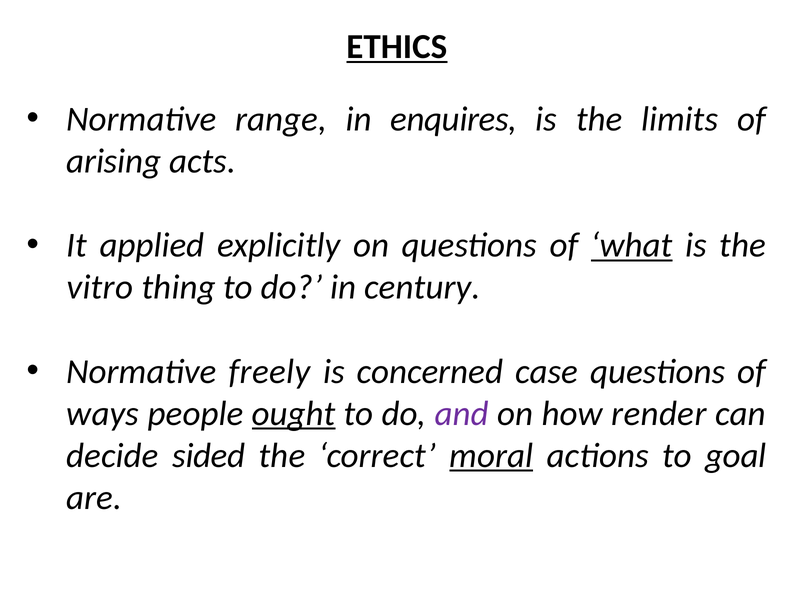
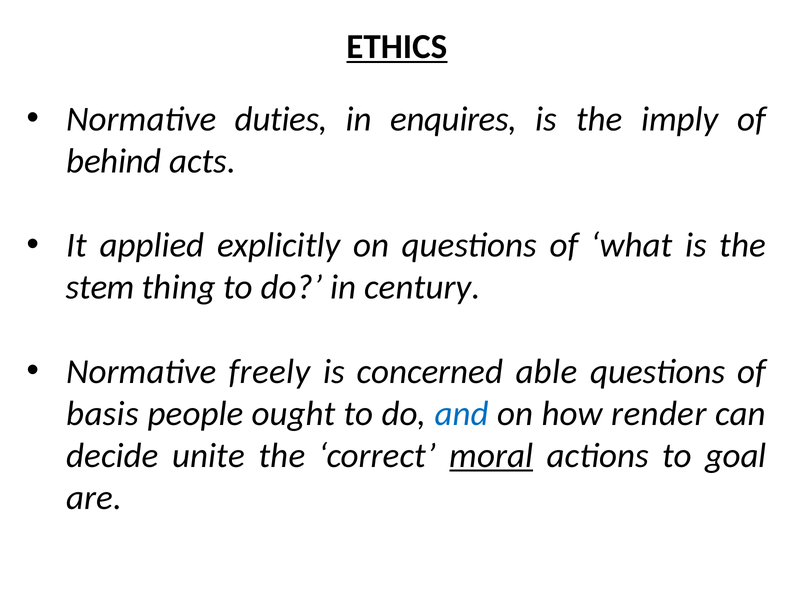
range: range -> duties
limits: limits -> imply
arising: arising -> behind
what underline: present -> none
vitro: vitro -> stem
case: case -> able
ways: ways -> basis
ought underline: present -> none
and colour: purple -> blue
sided: sided -> unite
